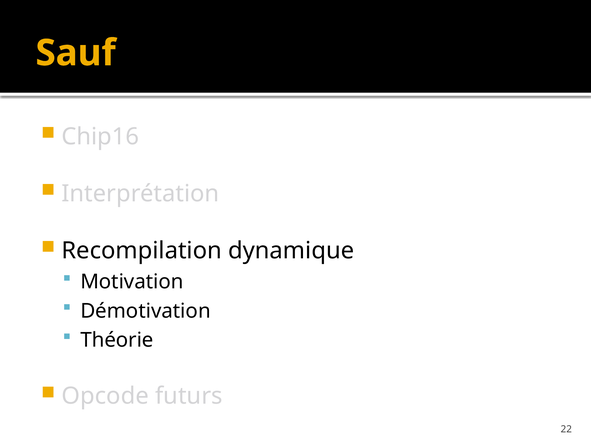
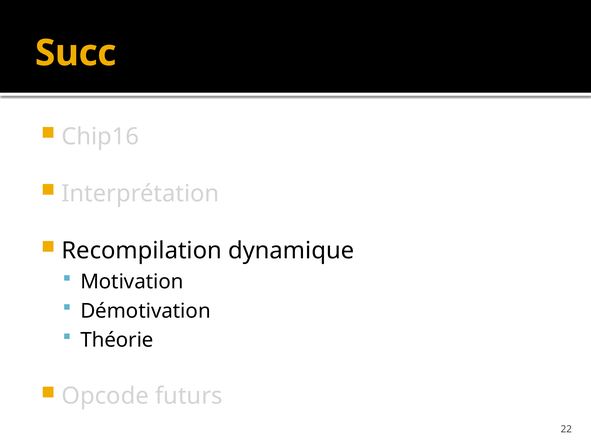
Sauf: Sauf -> Succ
